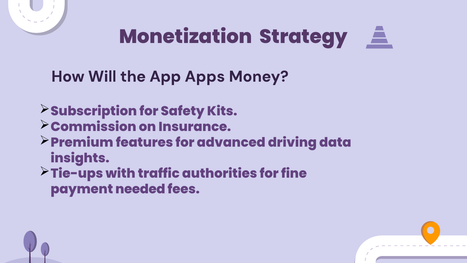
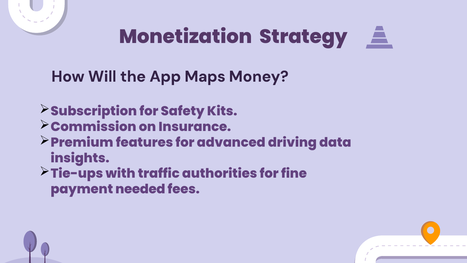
Apps: Apps -> Maps
